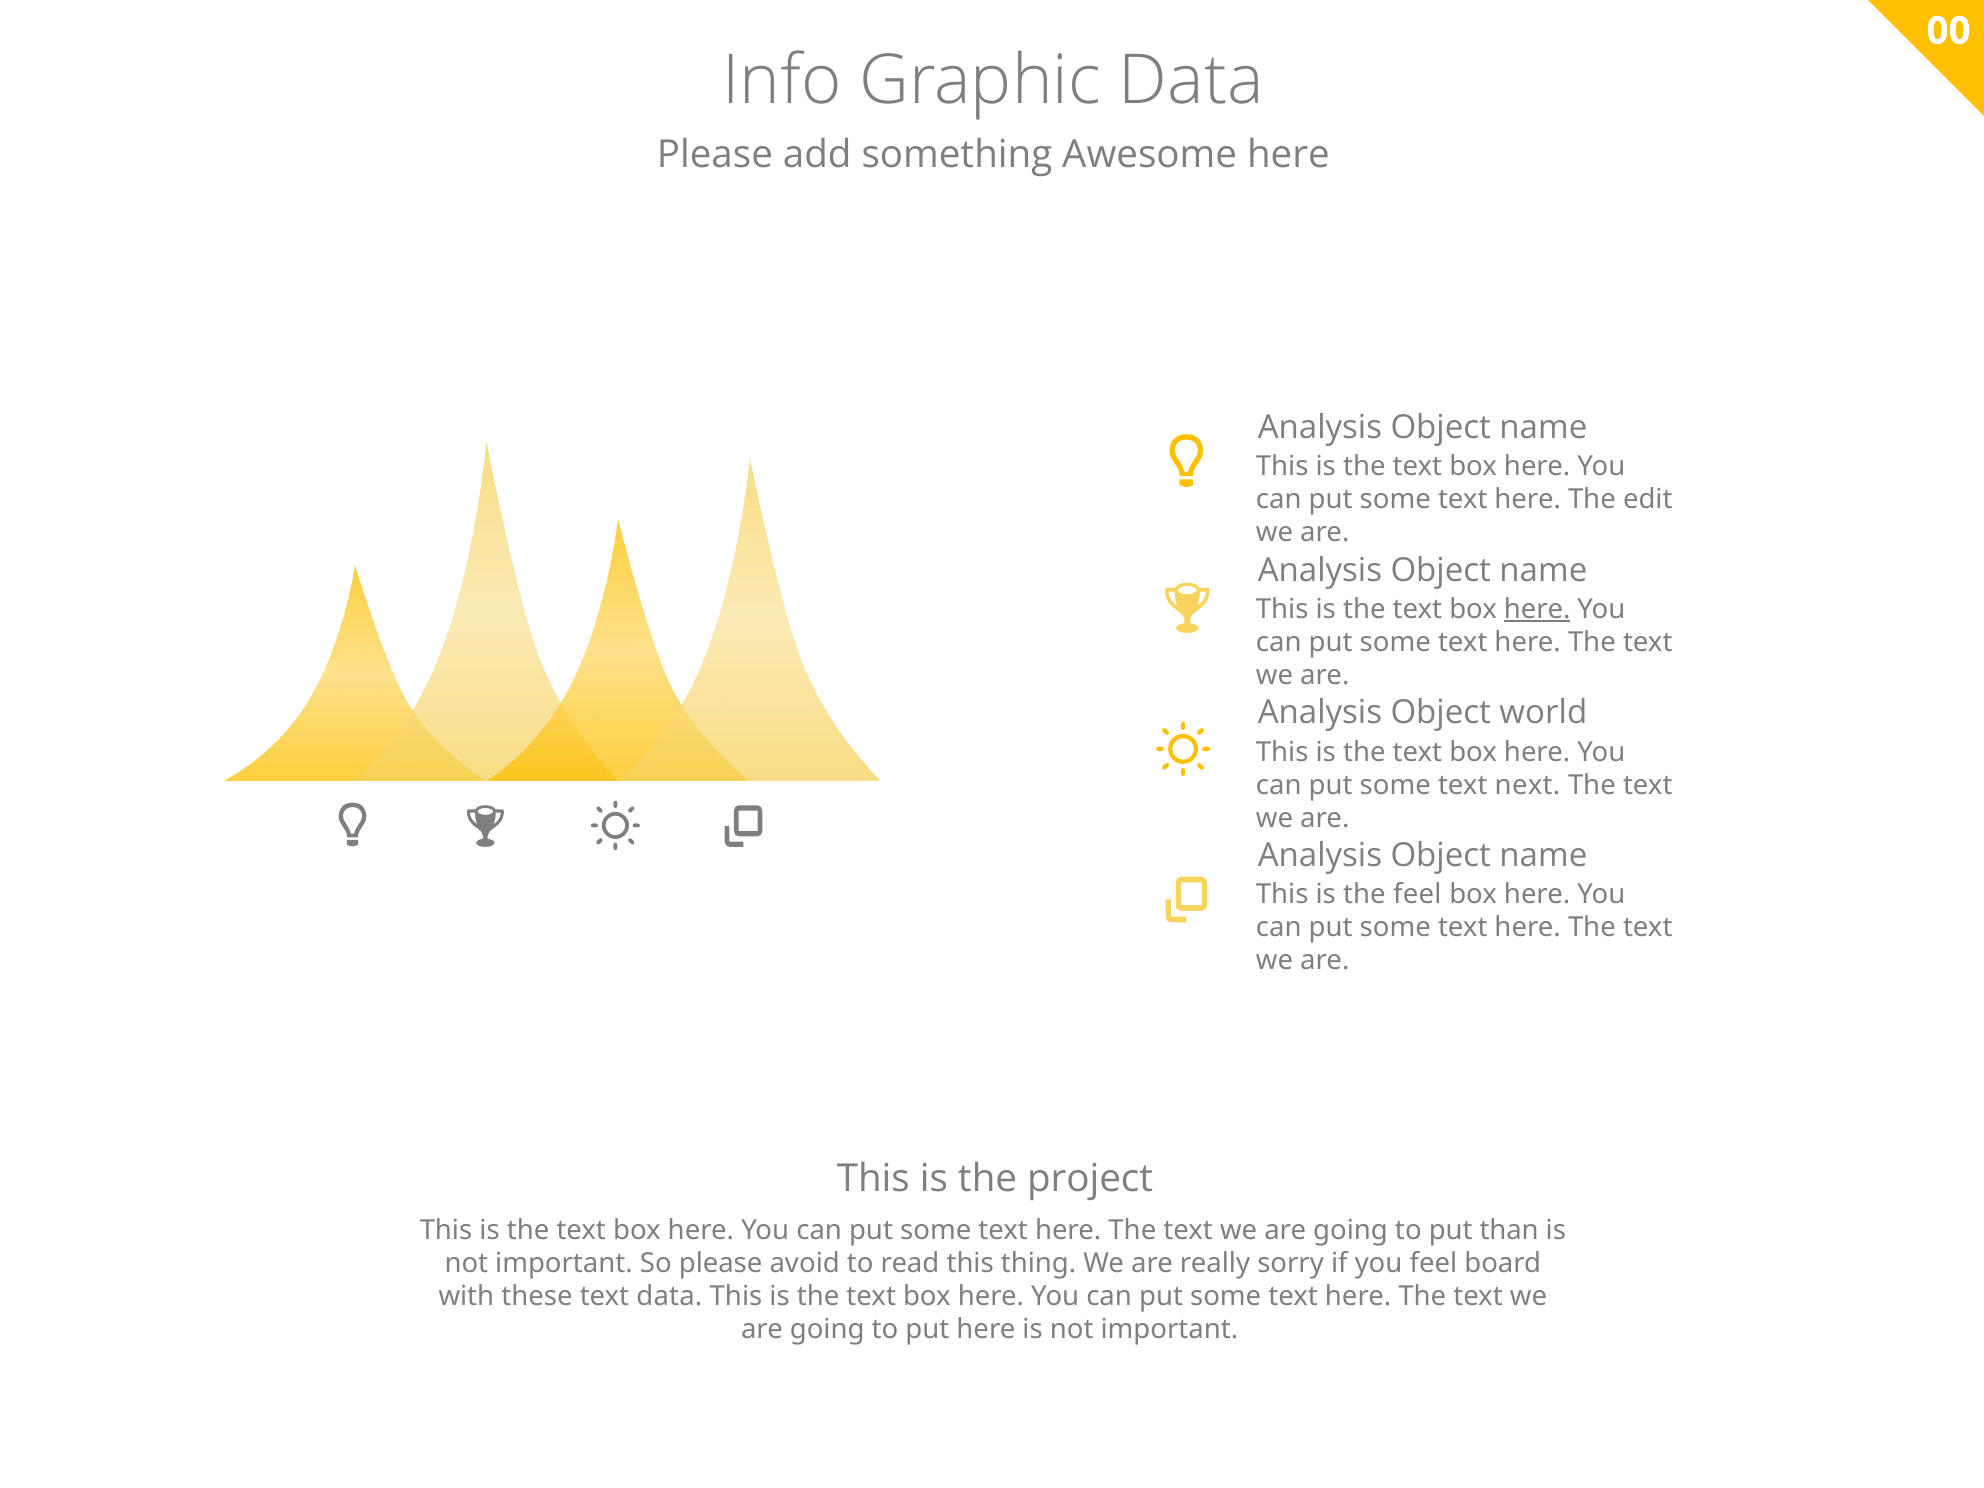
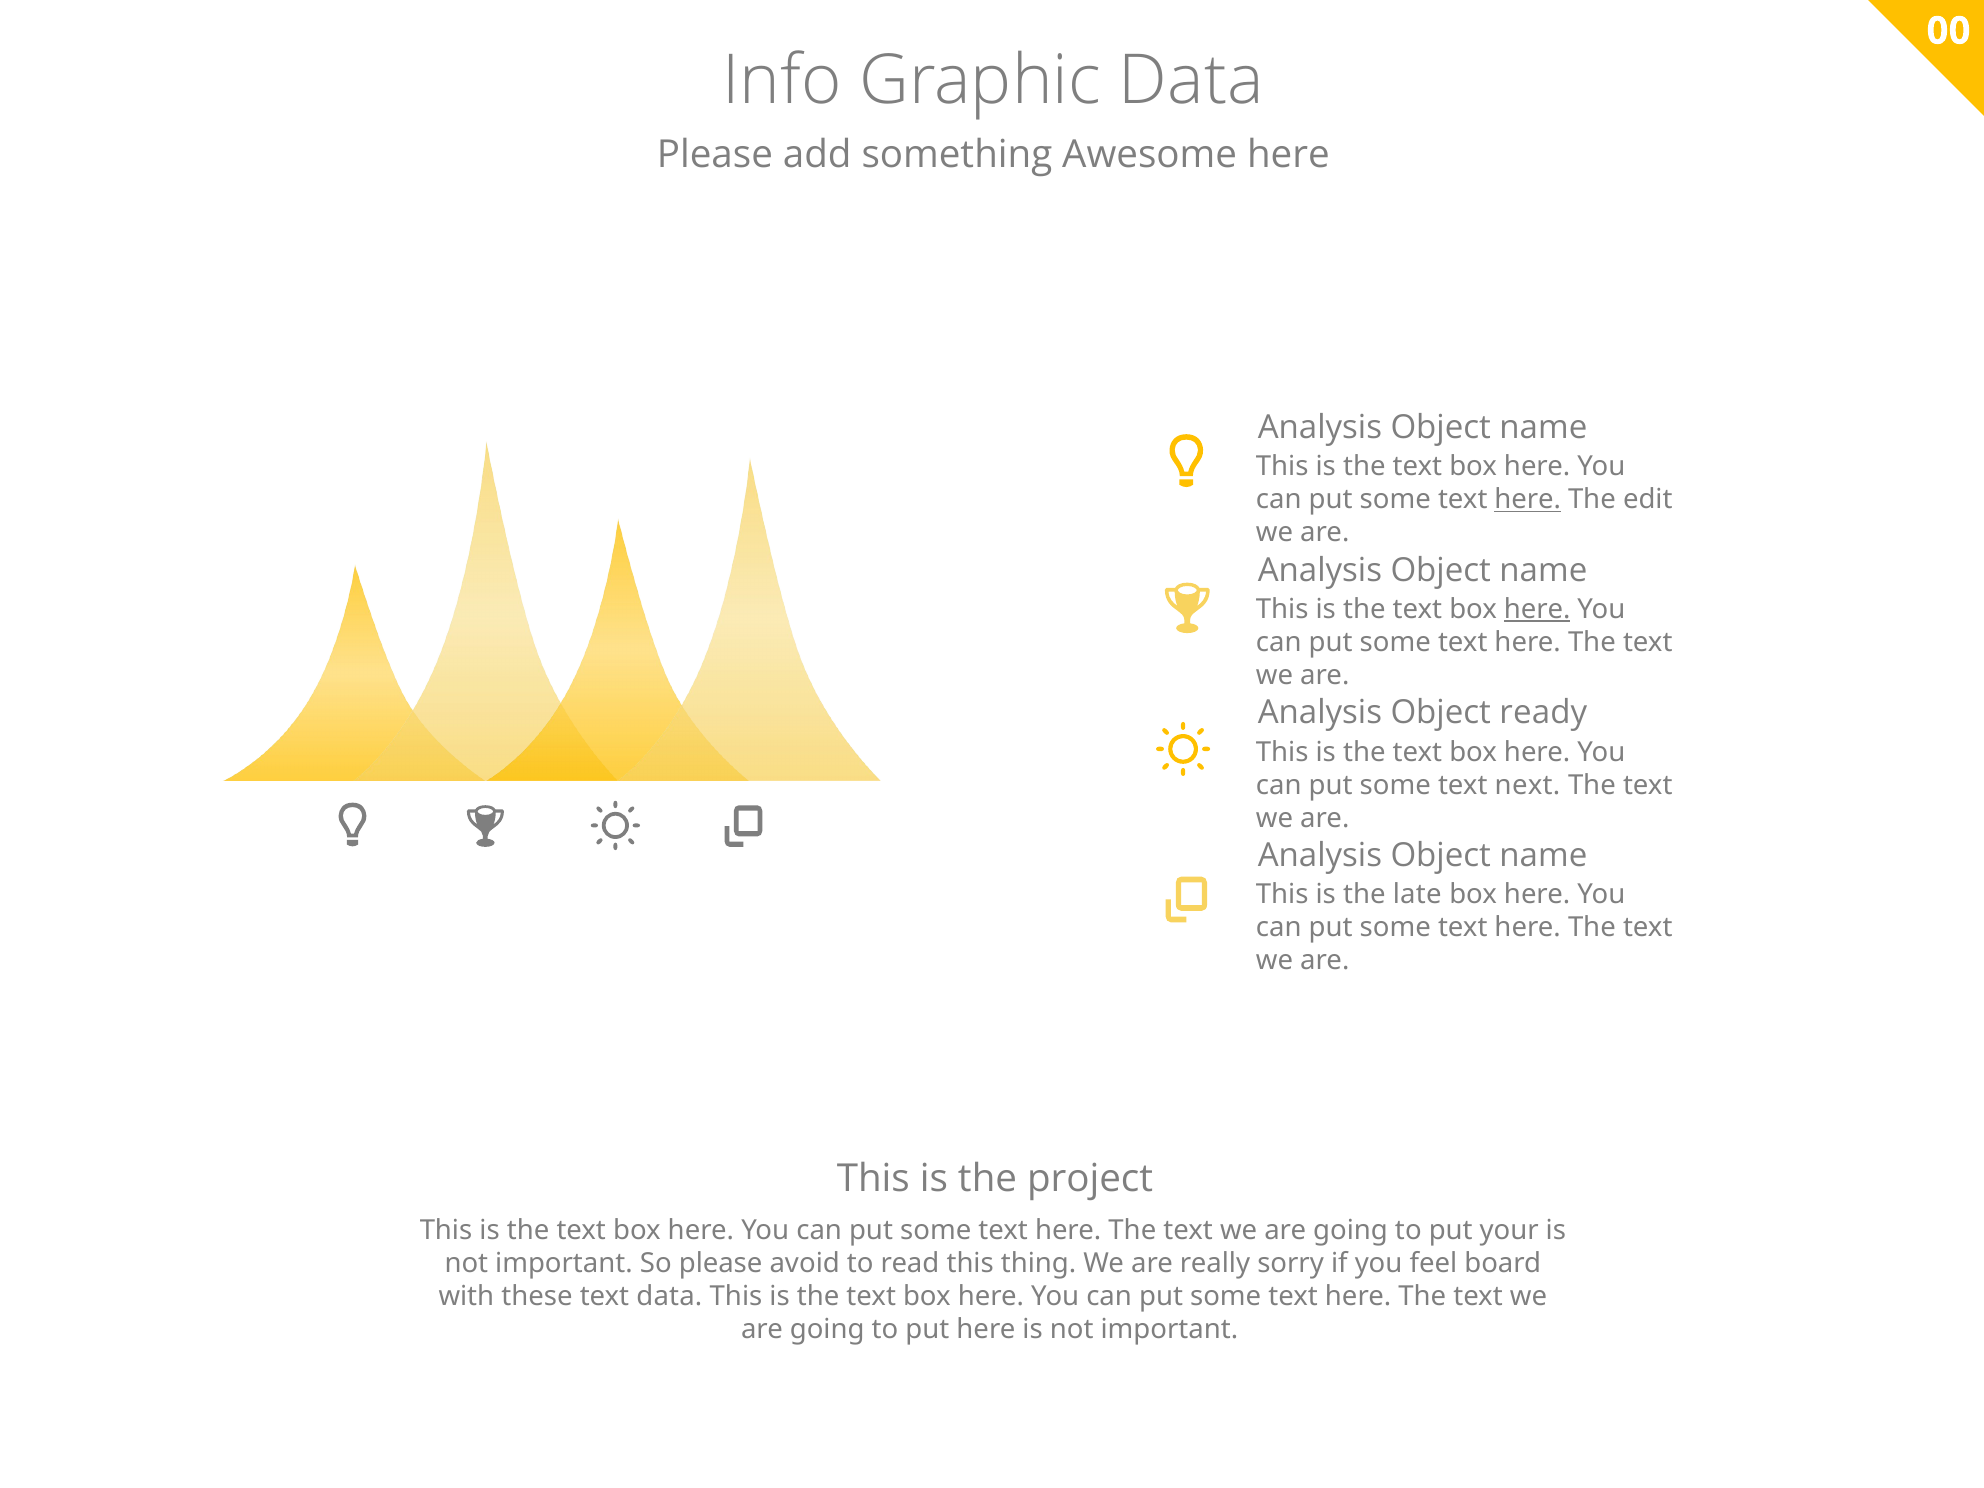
here at (1528, 500) underline: none -> present
world: world -> ready
the feel: feel -> late
than: than -> your
